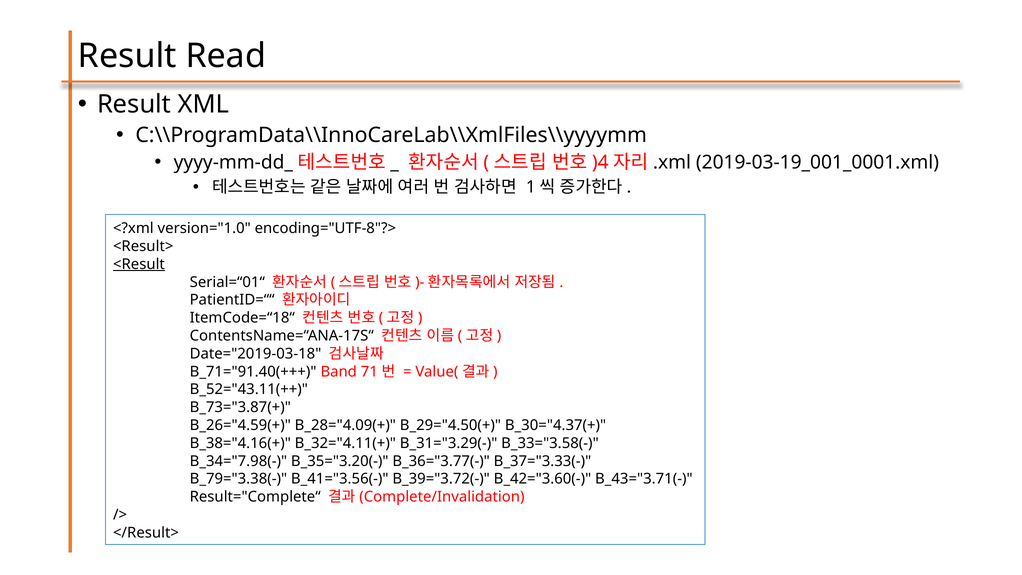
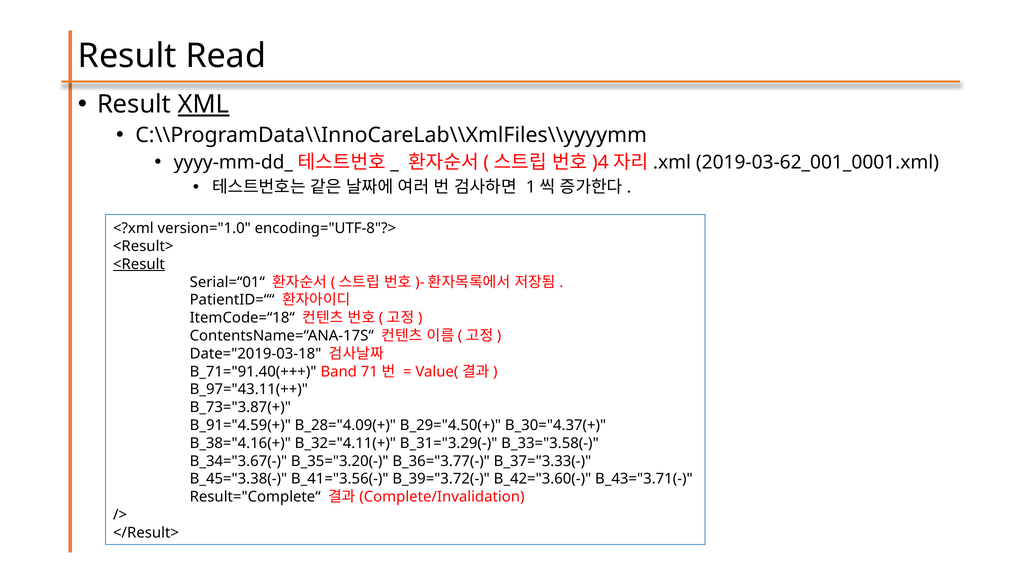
XML underline: none -> present
2019-03-19_001_0001.xml: 2019-03-19_001_0001.xml -> 2019-03-62_001_0001.xml
B_52="43.11(++: B_52="43.11(++ -> B_97="43.11(++
B_26="4.59(+: B_26="4.59(+ -> B_91="4.59(+
B_34="7.98(-: B_34="7.98(- -> B_34="3.67(-
B_79="3.38(-: B_79="3.38(- -> B_45="3.38(-
